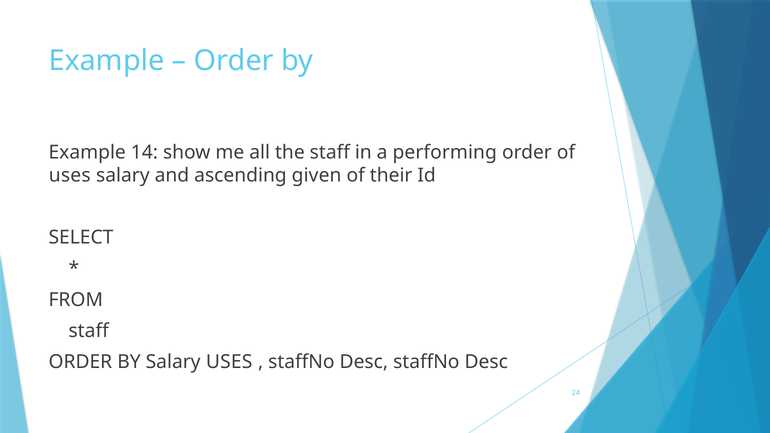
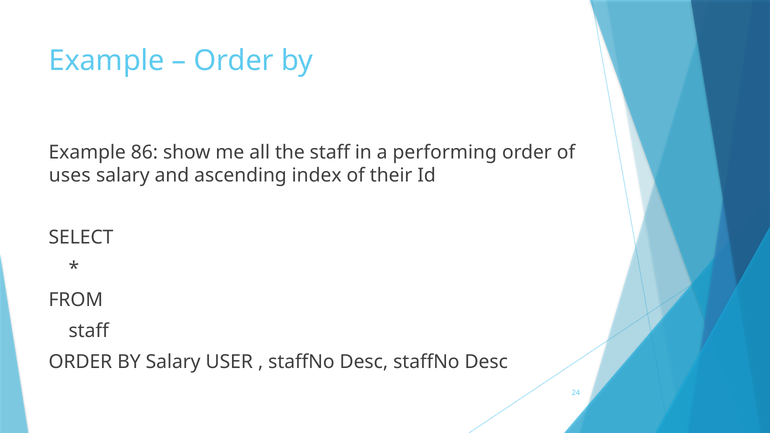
14: 14 -> 86
given: given -> index
Salary USES: USES -> USER
